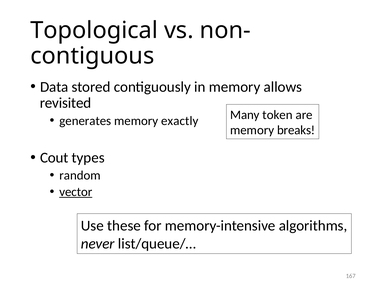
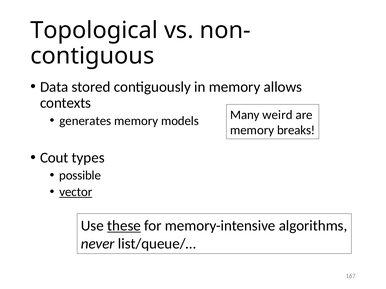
revisited: revisited -> contexts
token: token -> weird
exactly: exactly -> models
random: random -> possible
these underline: none -> present
